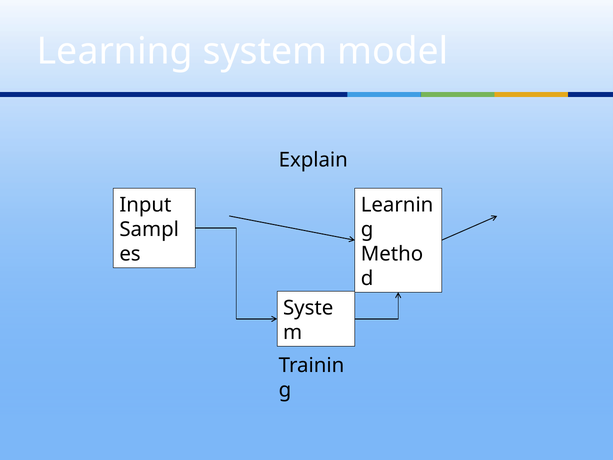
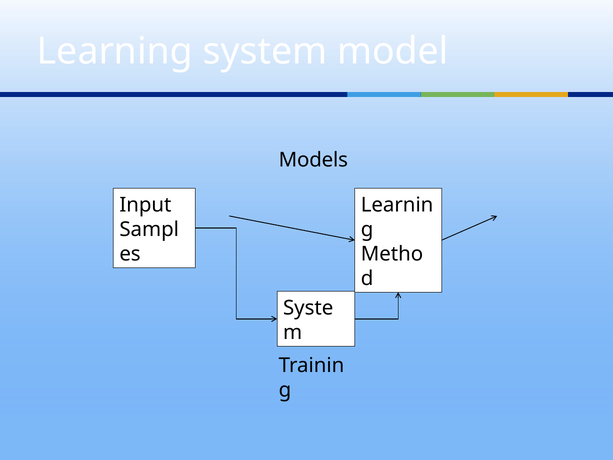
Explain: Explain -> Models
